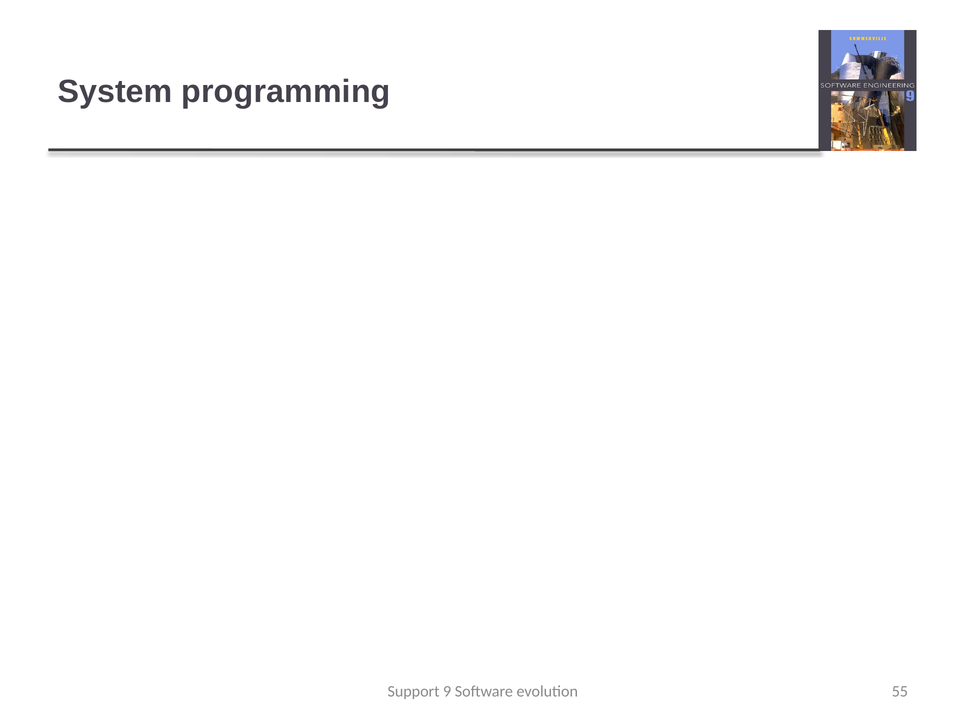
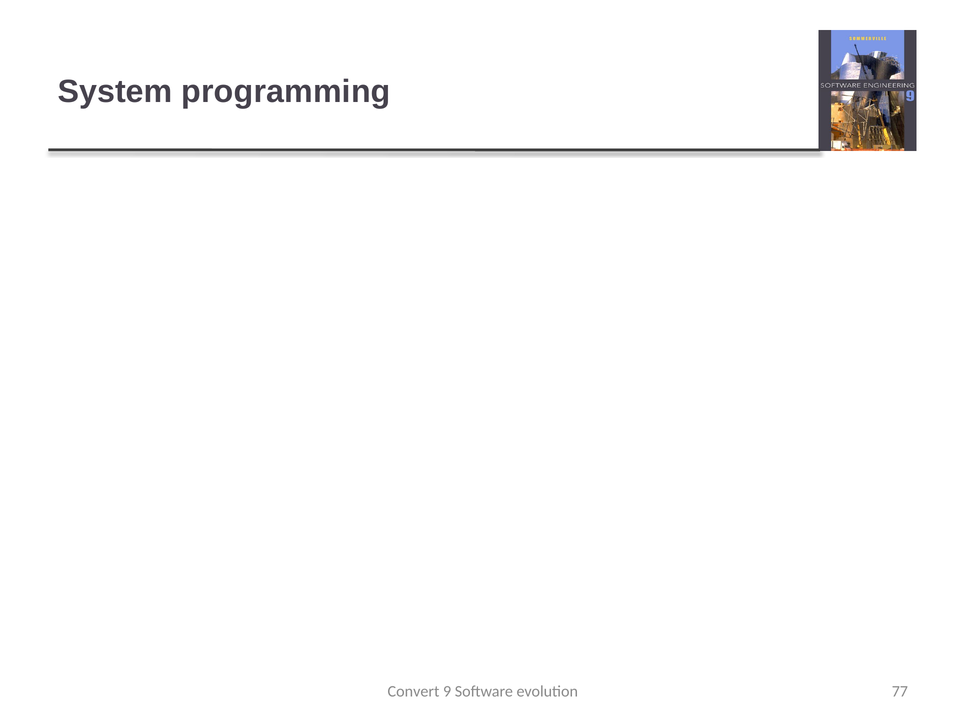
Support: Support -> Convert
55: 55 -> 77
